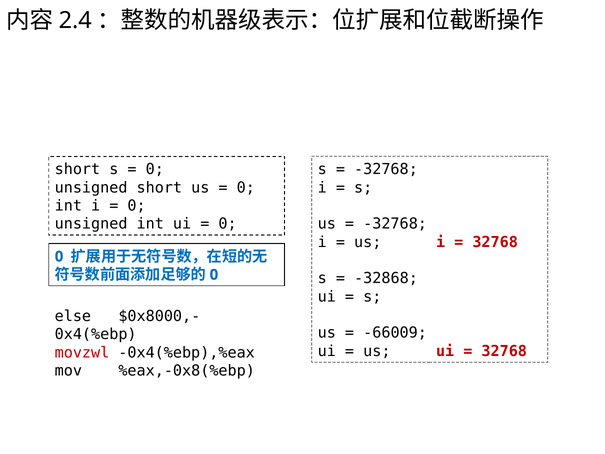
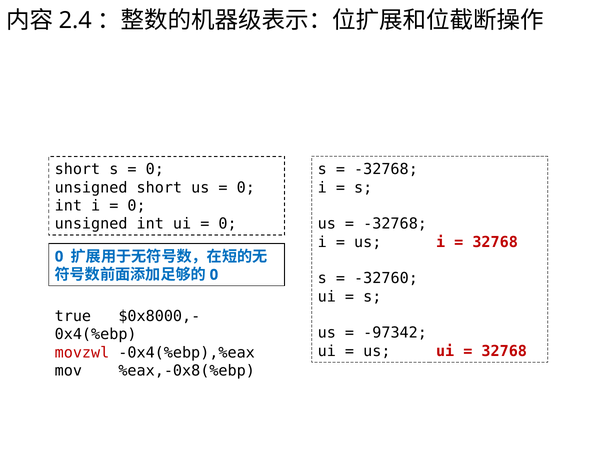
-32868: -32868 -> -32760
else: else -> true
-66009: -66009 -> -97342
